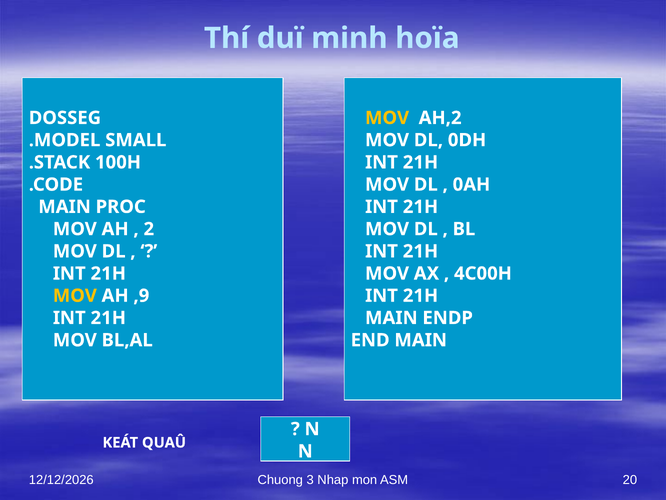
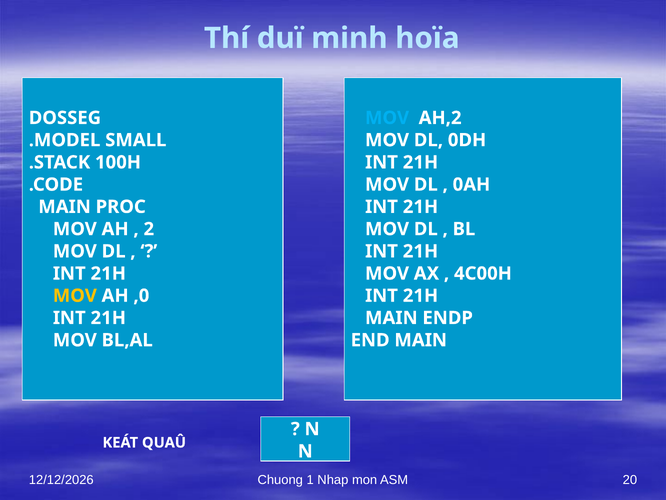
MOV at (387, 118) colour: yellow -> light blue
,9: ,9 -> ,0
3: 3 -> 1
